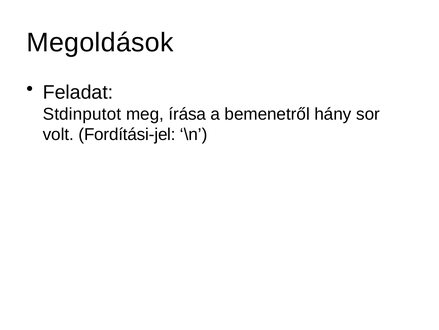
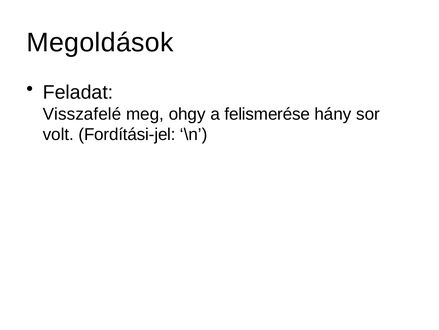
Stdinputot: Stdinputot -> Visszafelé
írása: írása -> ohgy
bemenetről: bemenetről -> felismerése
